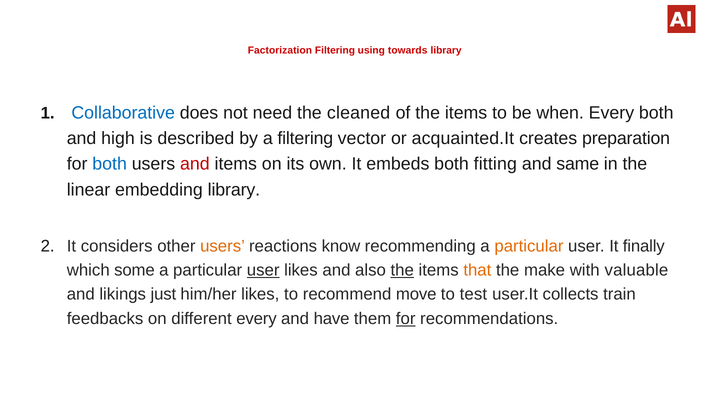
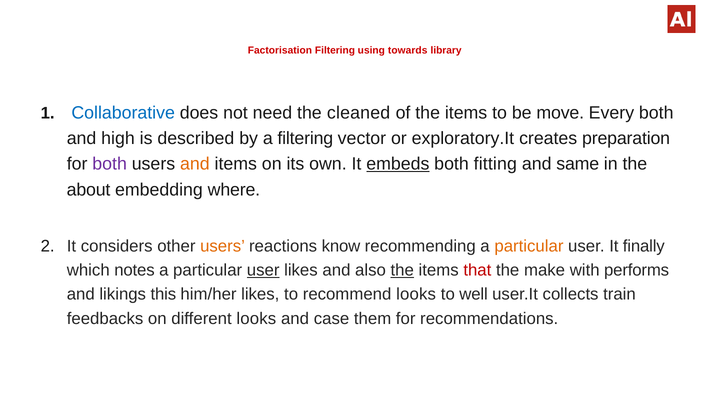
Factorization: Factorization -> Factorisation
when: when -> move
acquainted.It: acquainted.It -> exploratory.It
both at (110, 164) colour: blue -> purple
and at (195, 164) colour: red -> orange
embeds underline: none -> present
linear: linear -> about
embedding library: library -> where
some: some -> notes
that colour: orange -> red
valuable: valuable -> performs
just: just -> this
recommend move: move -> looks
test: test -> well
different every: every -> looks
have: have -> case
for at (406, 318) underline: present -> none
